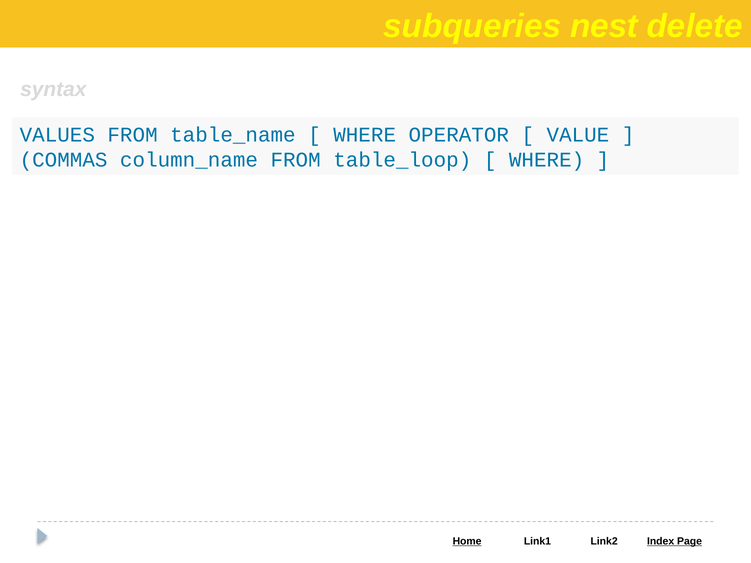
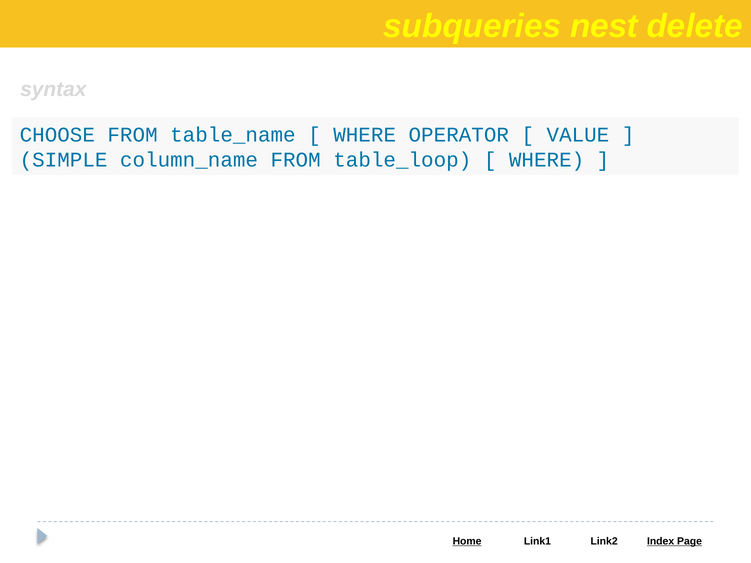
VALUES: VALUES -> CHOOSE
COMMAS: COMMAS -> SIMPLE
